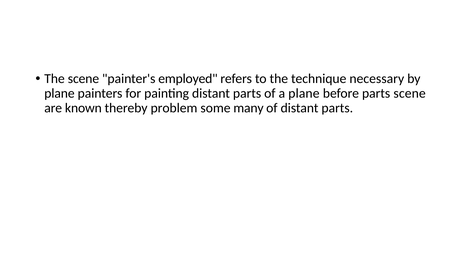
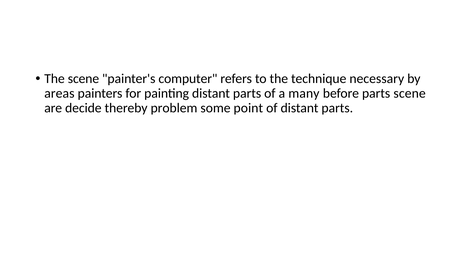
employed: employed -> computer
plane at (59, 93): plane -> areas
a plane: plane -> many
known: known -> decide
many: many -> point
